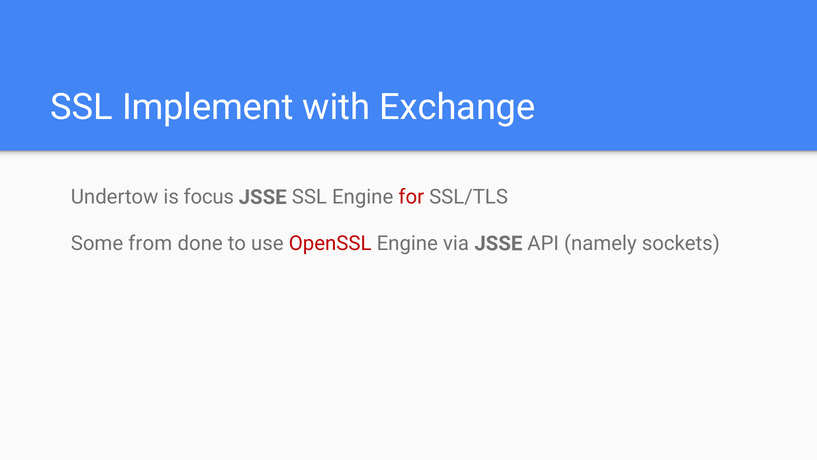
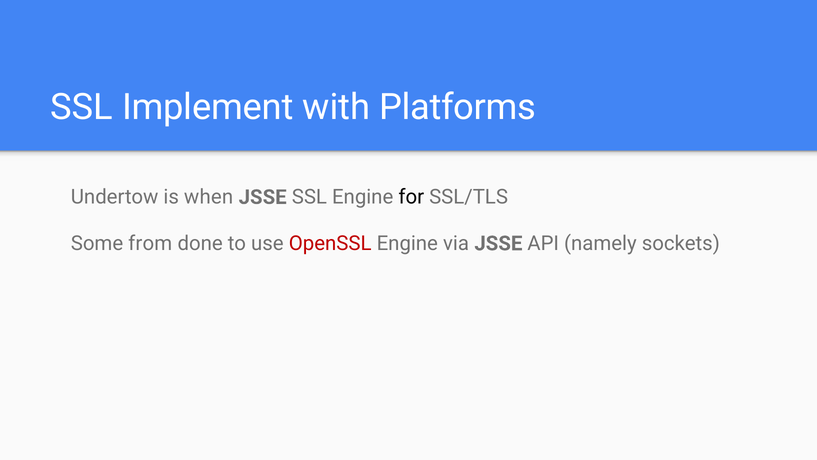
Exchange: Exchange -> Platforms
focus: focus -> when
for colour: red -> black
